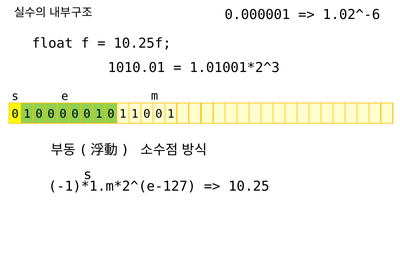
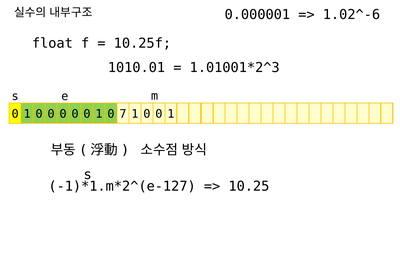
1 0 1: 1 -> 7
